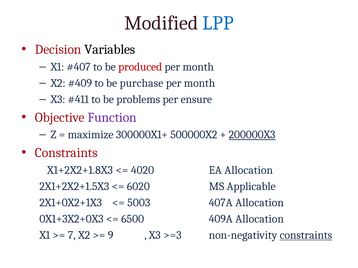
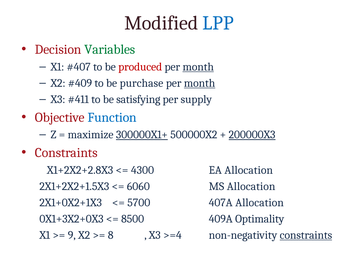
Variables colour: black -> green
month at (198, 67) underline: none -> present
month at (200, 83) underline: none -> present
problems: problems -> satisfying
ensure: ensure -> supply
Function colour: purple -> blue
300000X1+ underline: none -> present
X1+2X2+1.8X3: X1+2X2+1.8X3 -> X1+2X2+2.8X3
4020: 4020 -> 4300
6020: 6020 -> 6060
MS Applicable: Applicable -> Allocation
5003: 5003 -> 5700
6500: 6500 -> 8500
409A Allocation: Allocation -> Optimality
7: 7 -> 9
9: 9 -> 8
>=3: >=3 -> >=4
